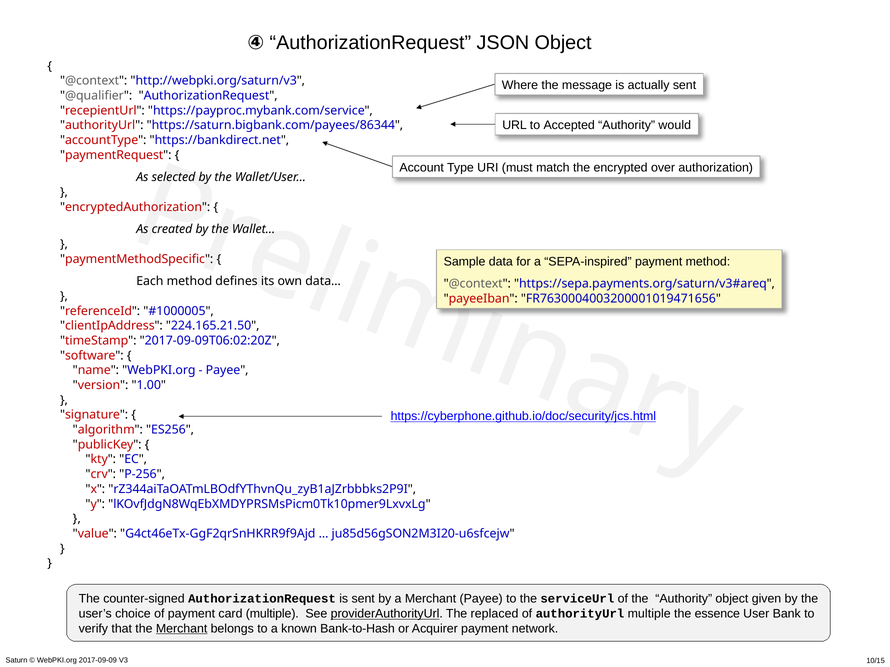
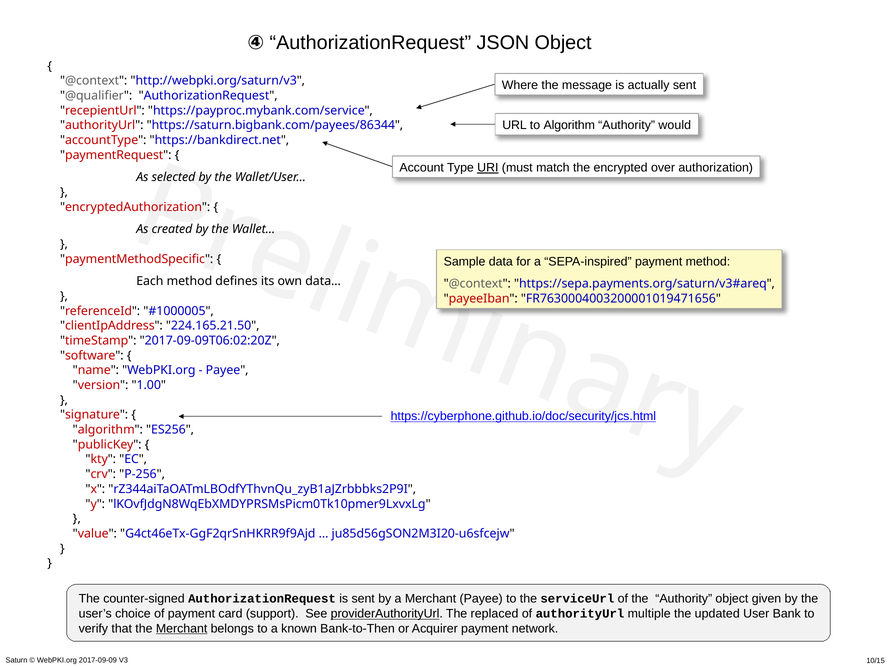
to Accepted: Accepted -> Algorithm
URI underline: none -> present
card multiple: multiple -> support
essence: essence -> updated
Bank-to-Hash: Bank-to-Hash -> Bank-to-Then
